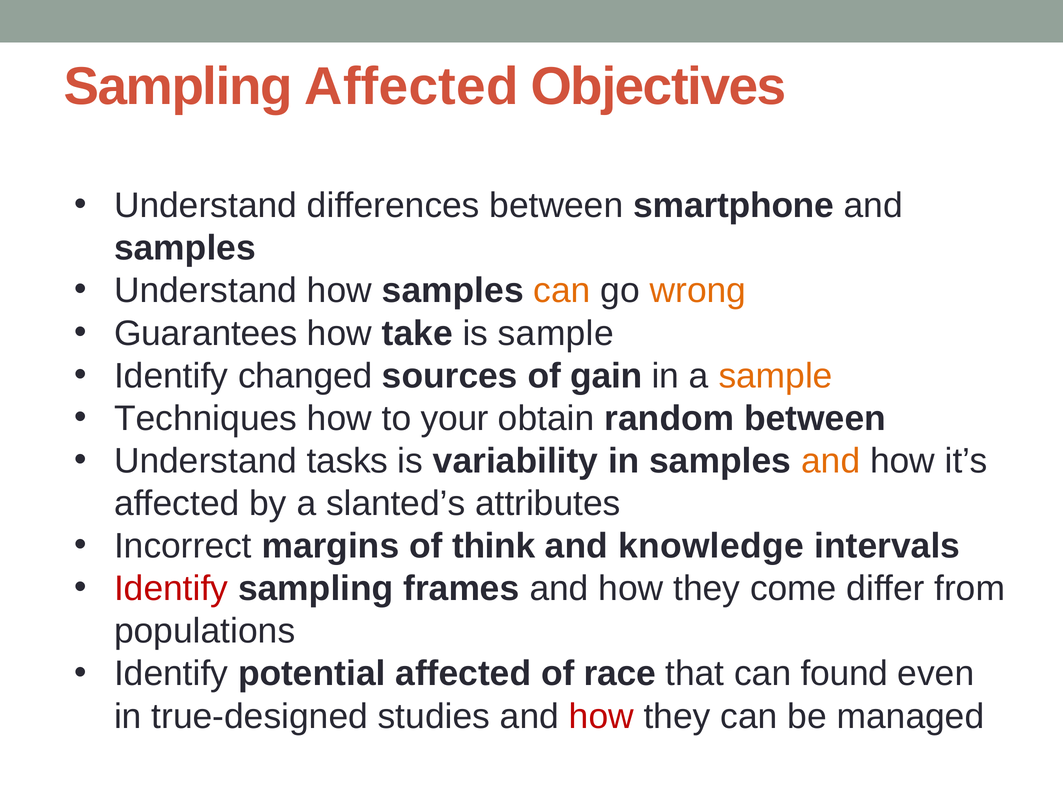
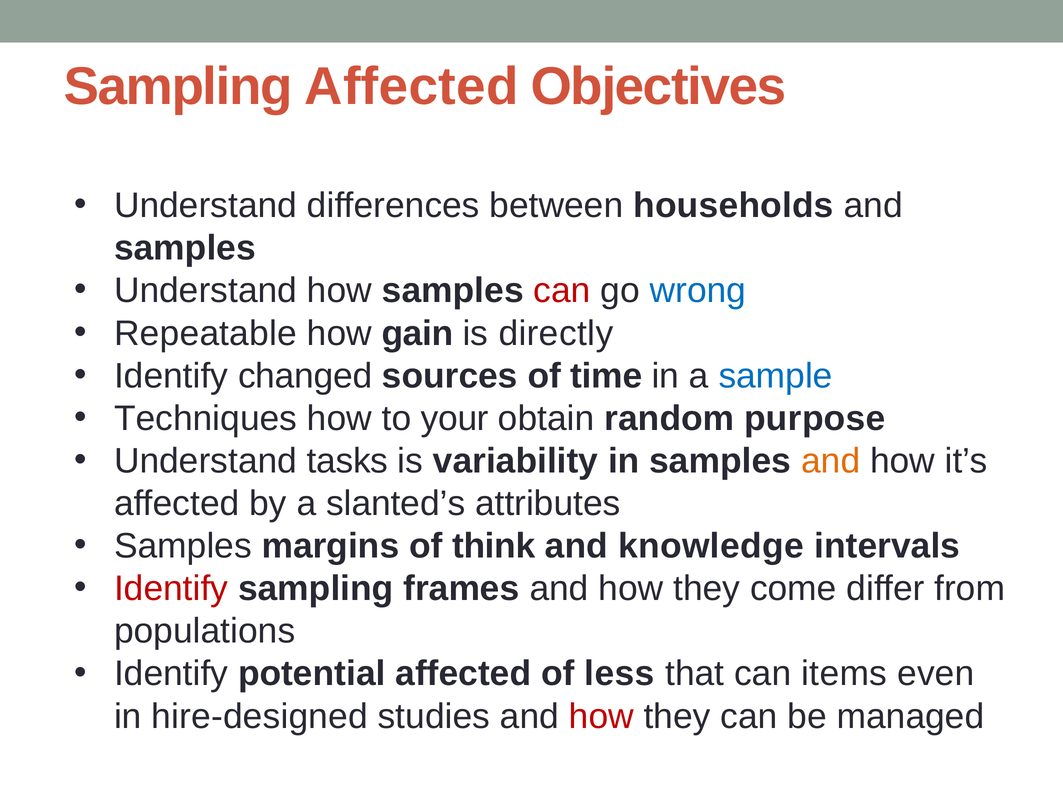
smartphone: smartphone -> households
can at (562, 290) colour: orange -> red
wrong colour: orange -> blue
Guarantees: Guarantees -> Repeatable
take: take -> gain
is sample: sample -> directly
gain: gain -> time
sample at (776, 376) colour: orange -> blue
random between: between -> purpose
Incorrect at (183, 546): Incorrect -> Samples
race: race -> less
found: found -> items
true-designed: true-designed -> hire-designed
